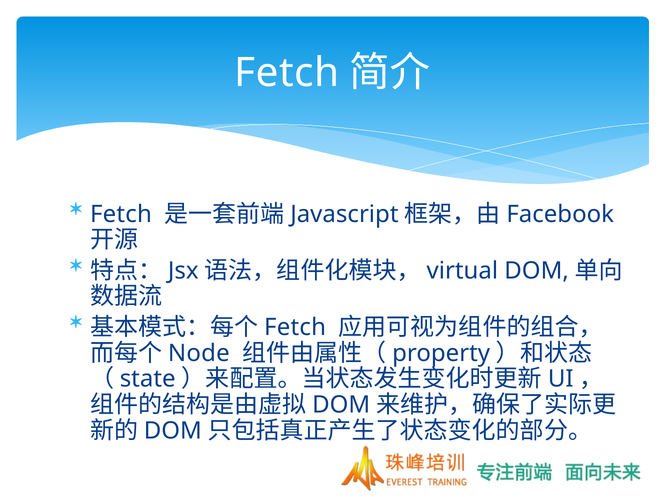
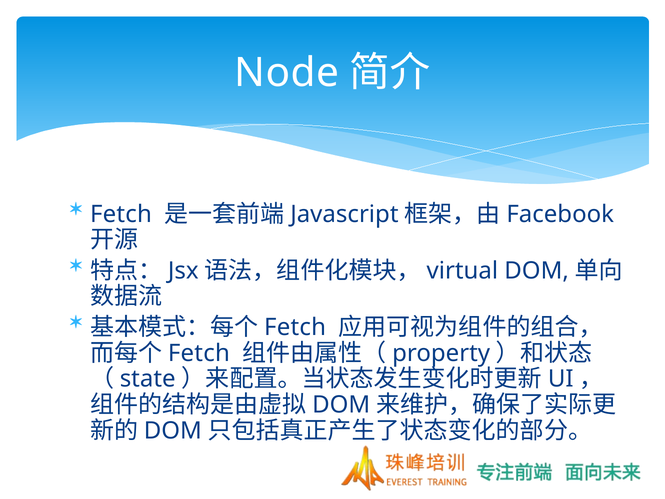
Fetch at (287, 73): Fetch -> Node
Node at (199, 353): Node -> Fetch
